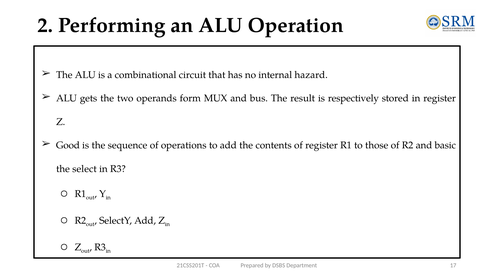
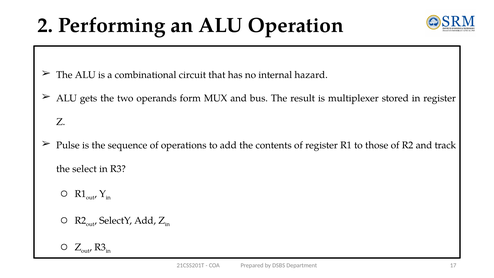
respectively: respectively -> multiplexer
Good: Good -> Pulse
basic: basic -> track
